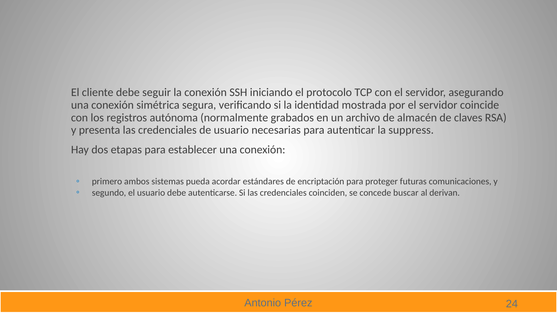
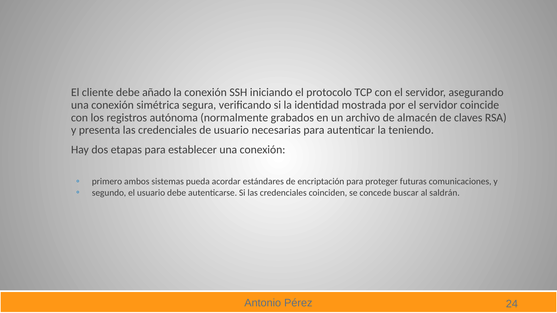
seguir: seguir -> añado
suppress: suppress -> teniendo
derivan: derivan -> saldrán
